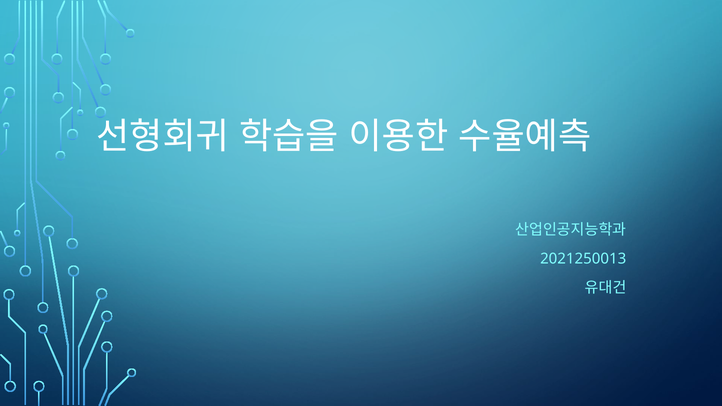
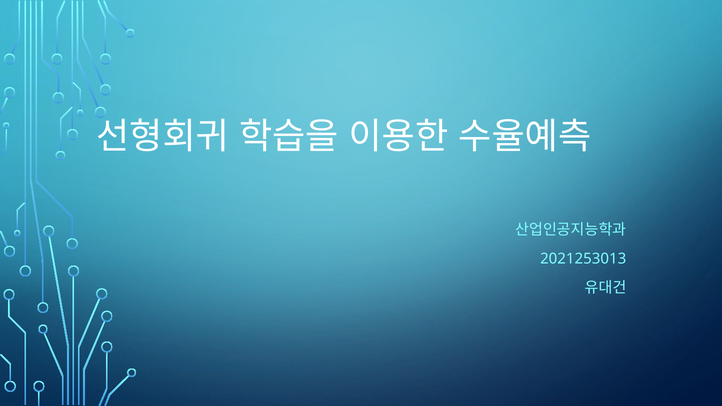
2021250013: 2021250013 -> 2021253013
